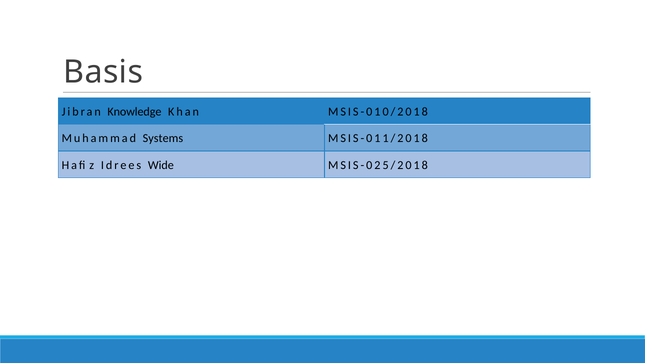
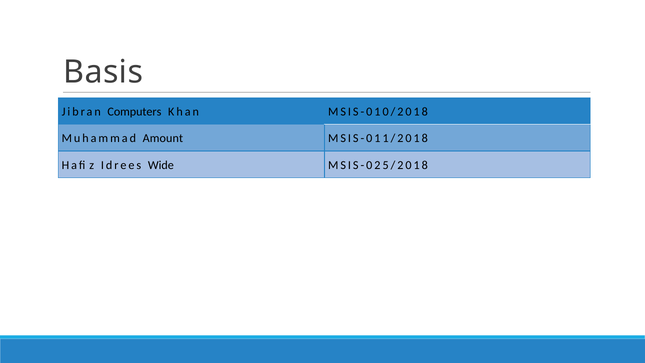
Knowledge: Knowledge -> Computers
Systems: Systems -> Amount
